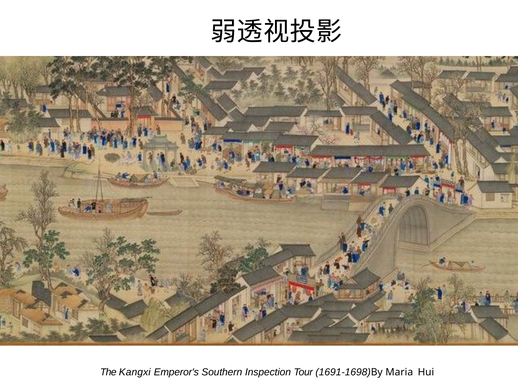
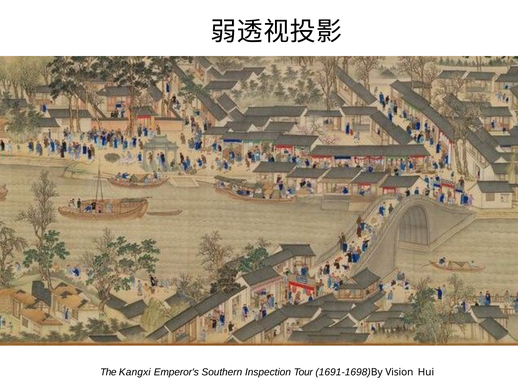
Maria: Maria -> Vision
